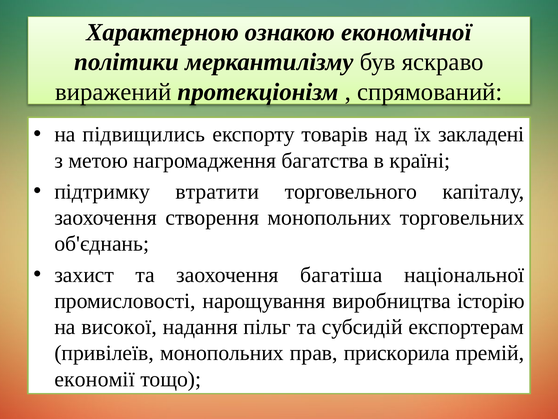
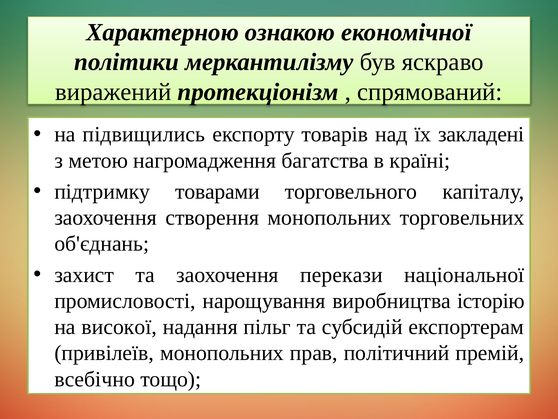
втратити: втратити -> товарами
багатіша: багатіша -> перекази
прискорила: прискорила -> політичний
економії: економії -> всебічно
